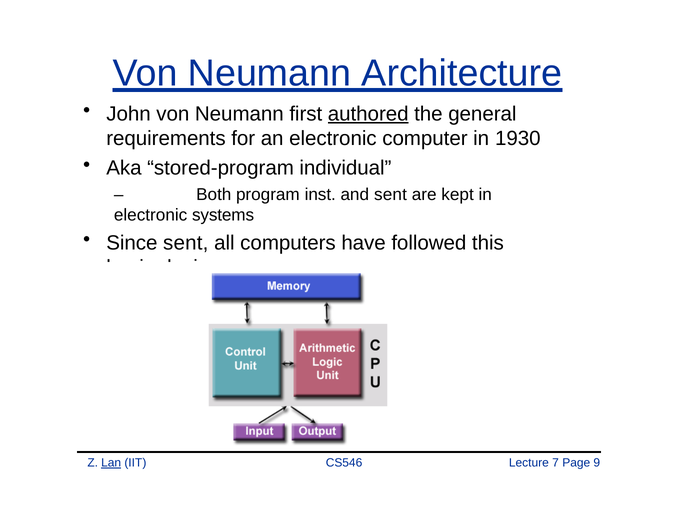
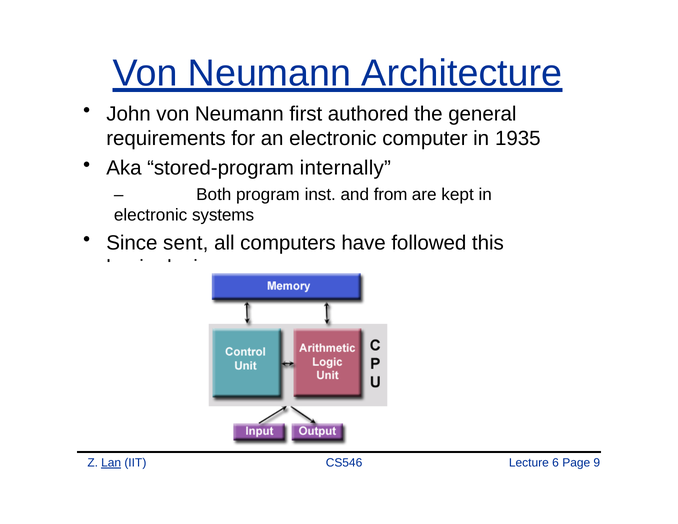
authored underline: present -> none
1930: 1930 -> 1935
individual: individual -> internally
and sent: sent -> from
7: 7 -> 6
